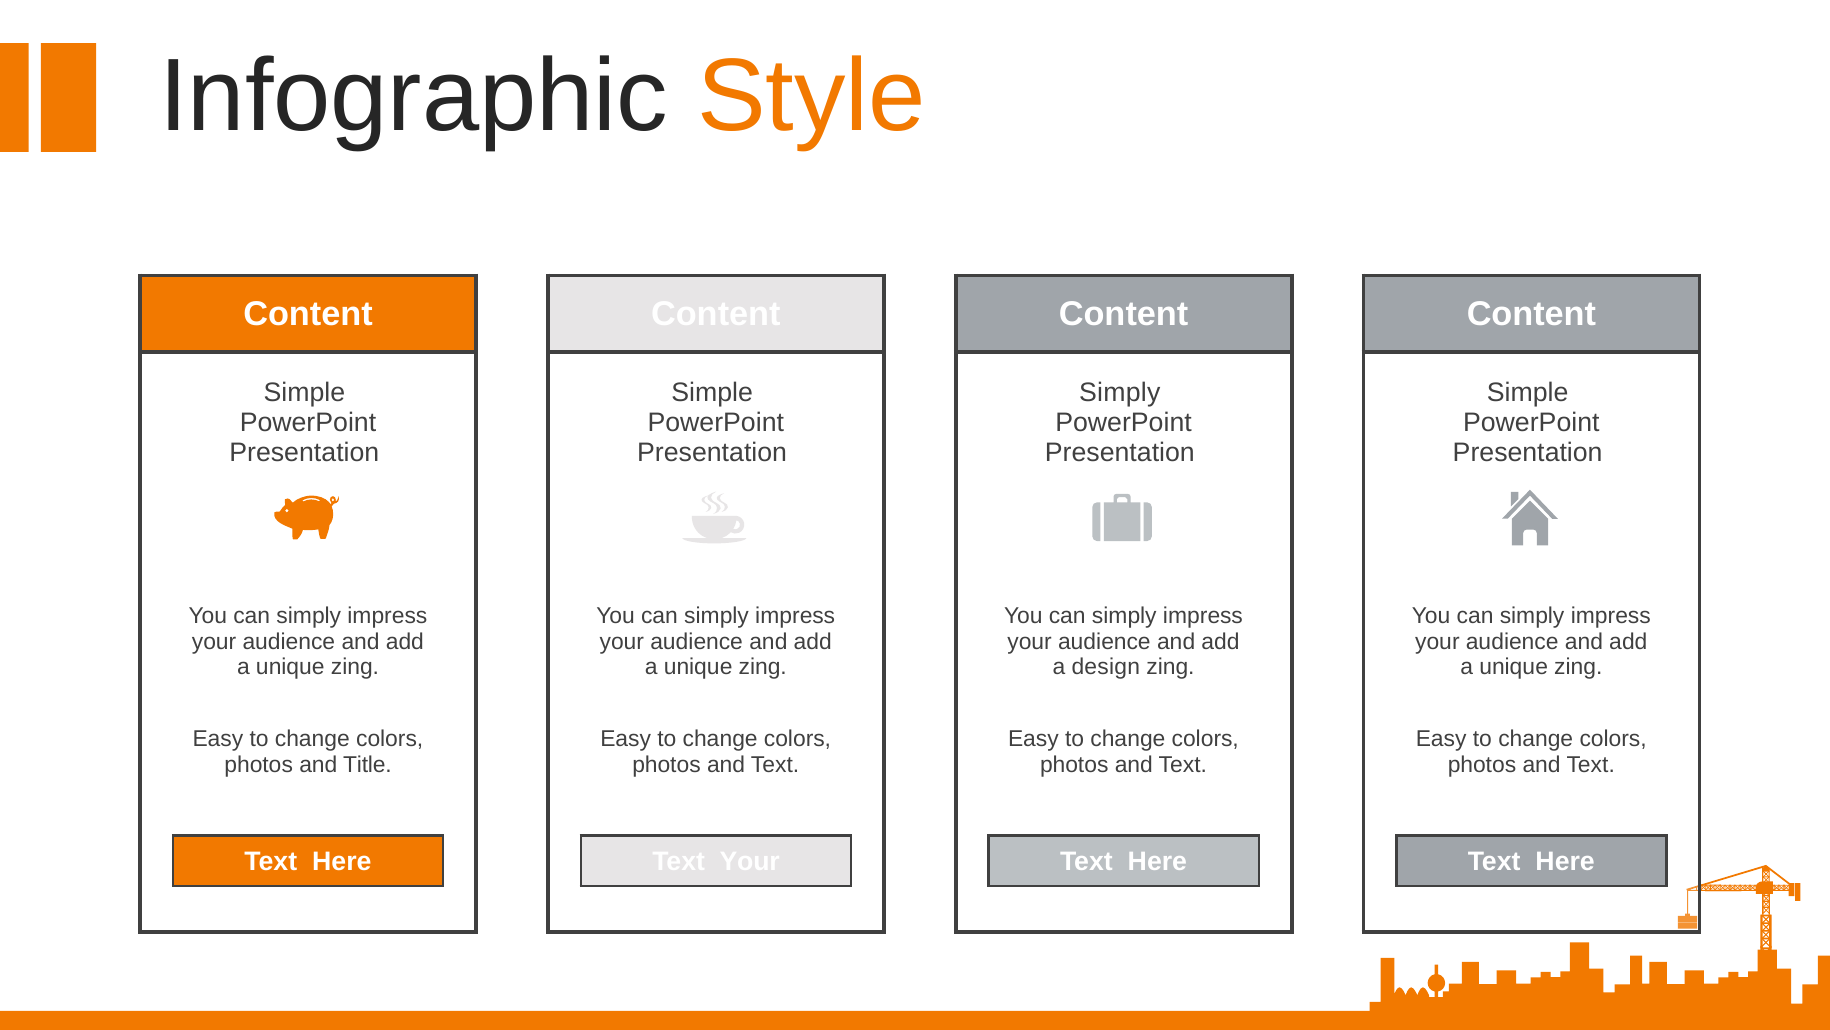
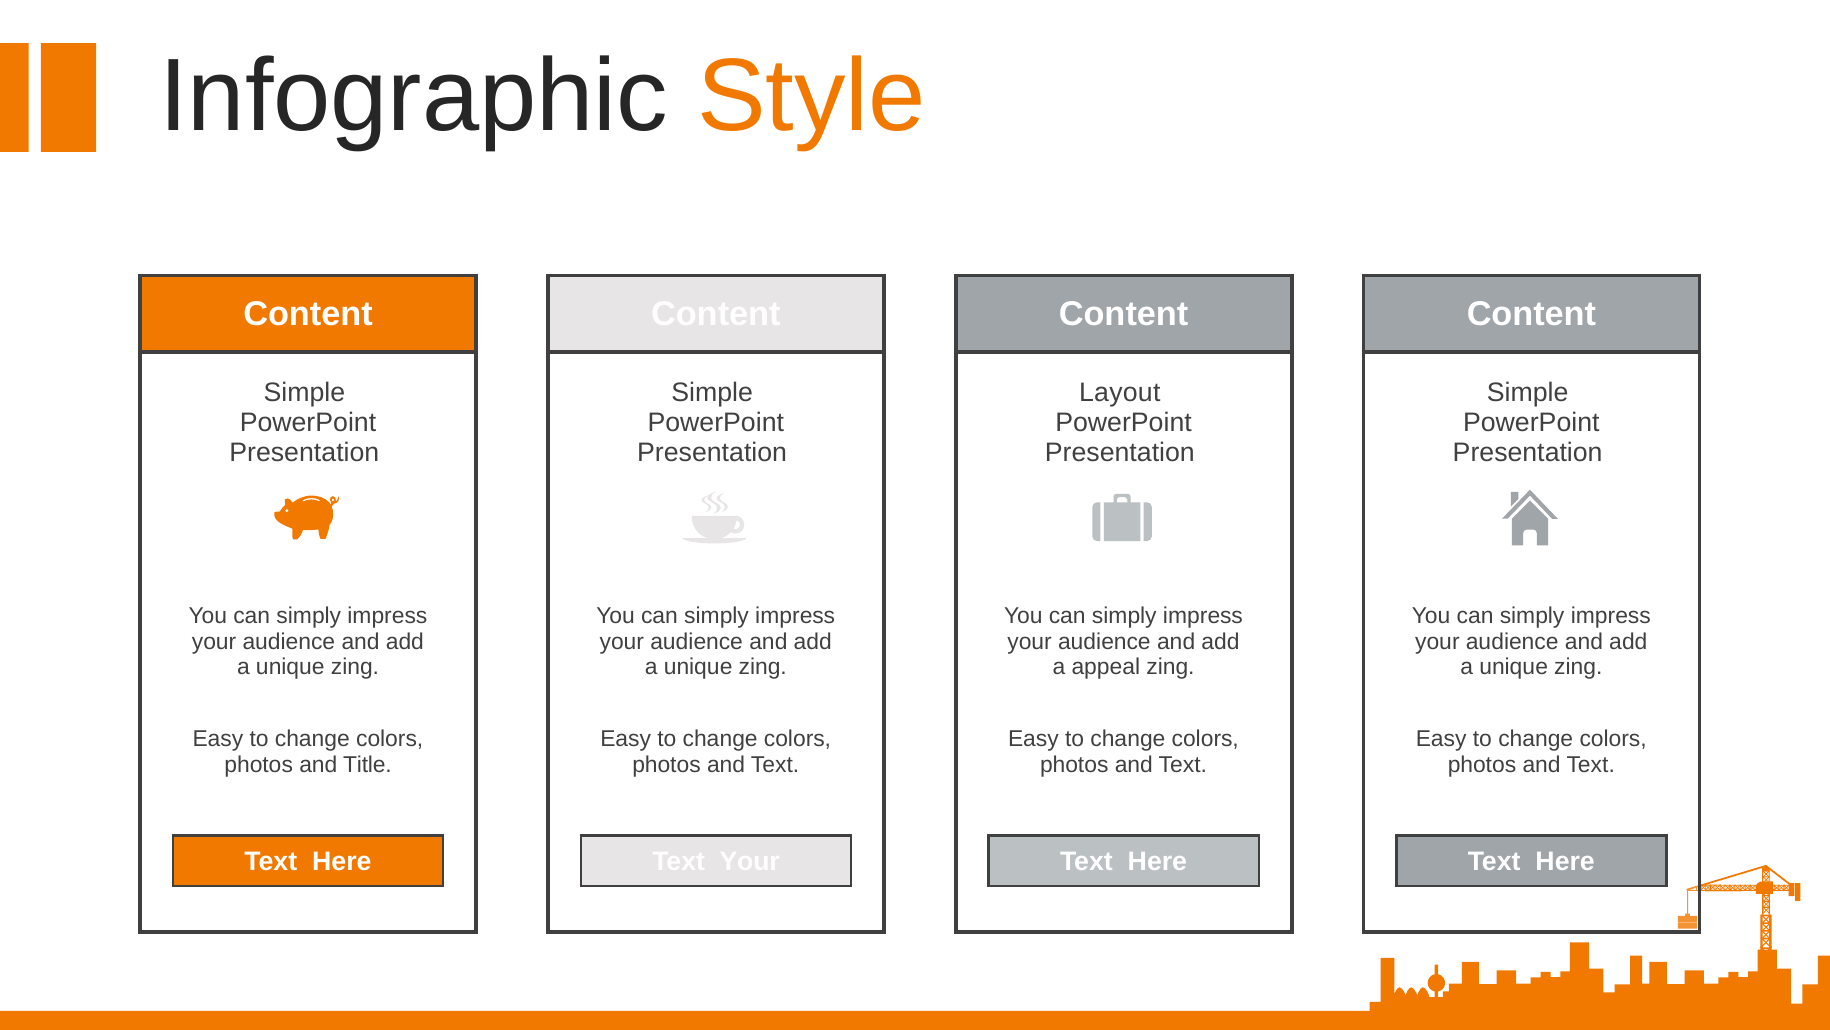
Simply at (1120, 392): Simply -> Layout
design: design -> appeal
